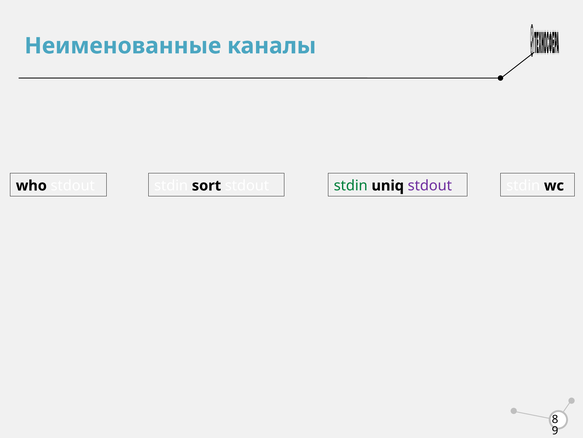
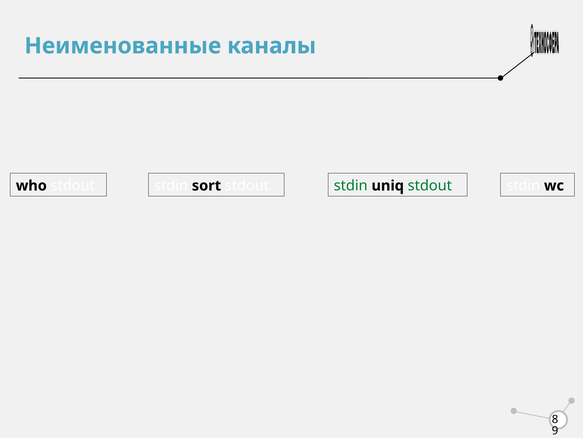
stdout at (430, 185) colour: purple -> green
